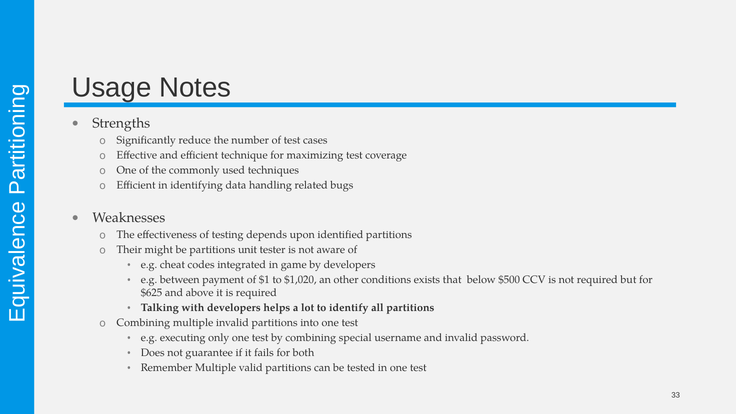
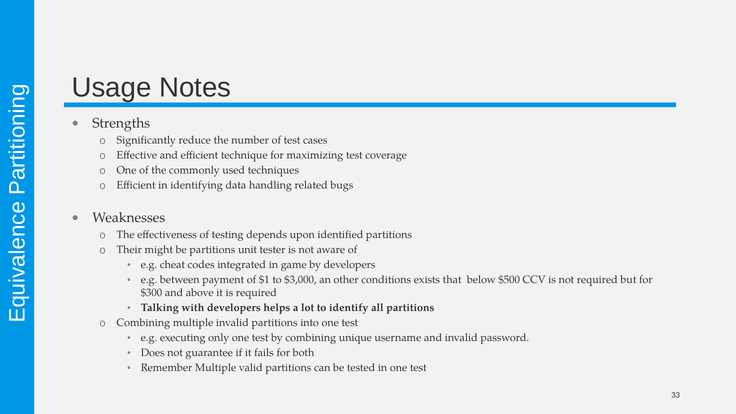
$1,020: $1,020 -> $3,000
$625: $625 -> $300
special: special -> unique
